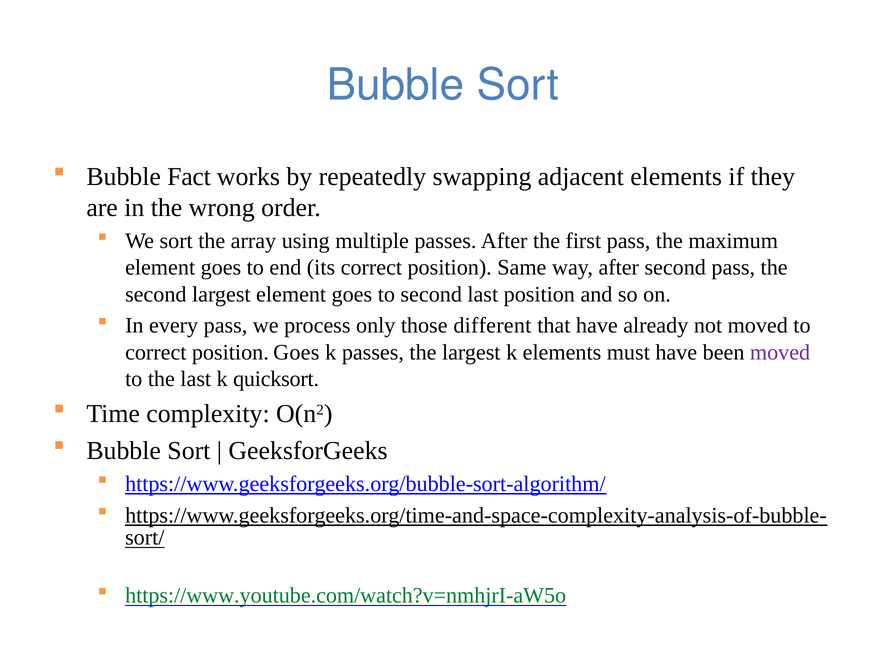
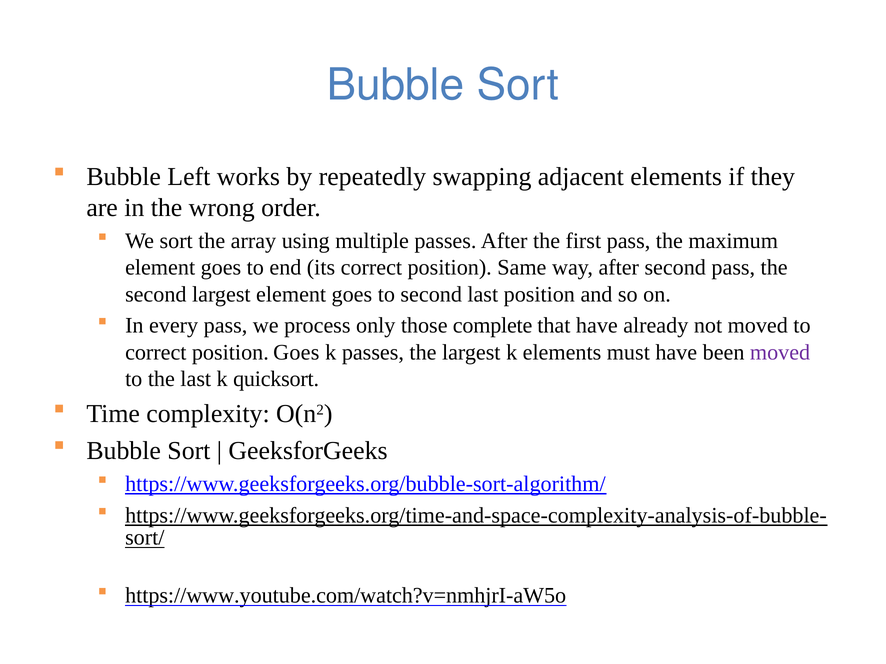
Fact: Fact -> Left
different: different -> complete
https://www.youtube.com/watch?v=nmhjrI-aW5o colour: green -> black
